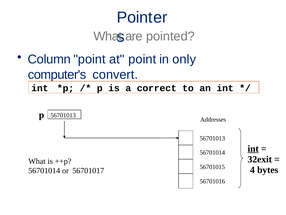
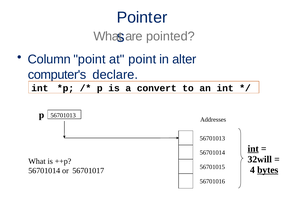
only: only -> alter
convert: convert -> declare
correct: correct -> convert
32exit: 32exit -> 32will
bytes underline: none -> present
